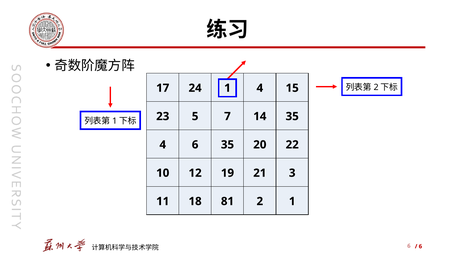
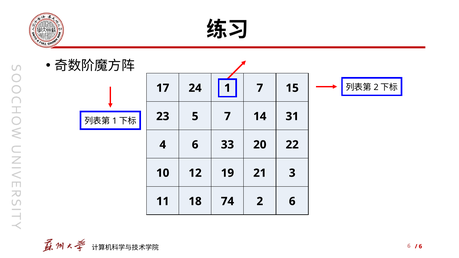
4 at (260, 88): 4 -> 7
14 35: 35 -> 31
6 35: 35 -> 33
81: 81 -> 74
2 1: 1 -> 6
